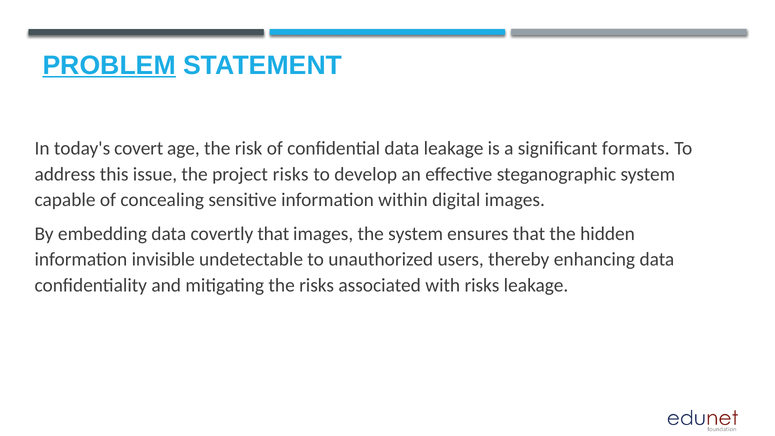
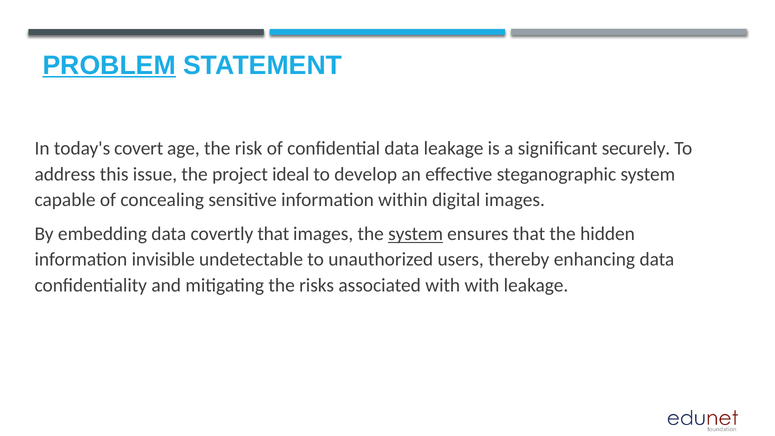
formats: formats -> securely
project risks: risks -> ideal
system at (416, 234) underline: none -> present
with risks: risks -> with
